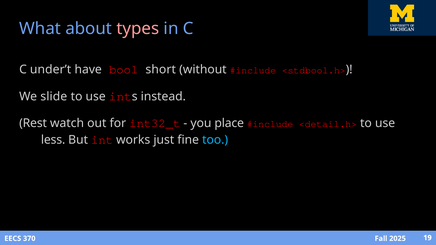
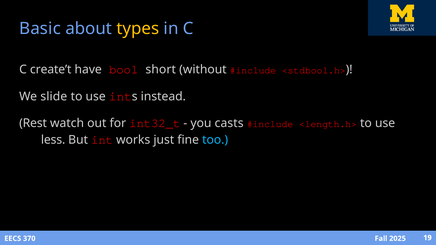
What: What -> Basic
types colour: pink -> yellow
under’t: under’t -> create’t
place: place -> casts
<detail.h>: <detail.h> -> <length.h>
